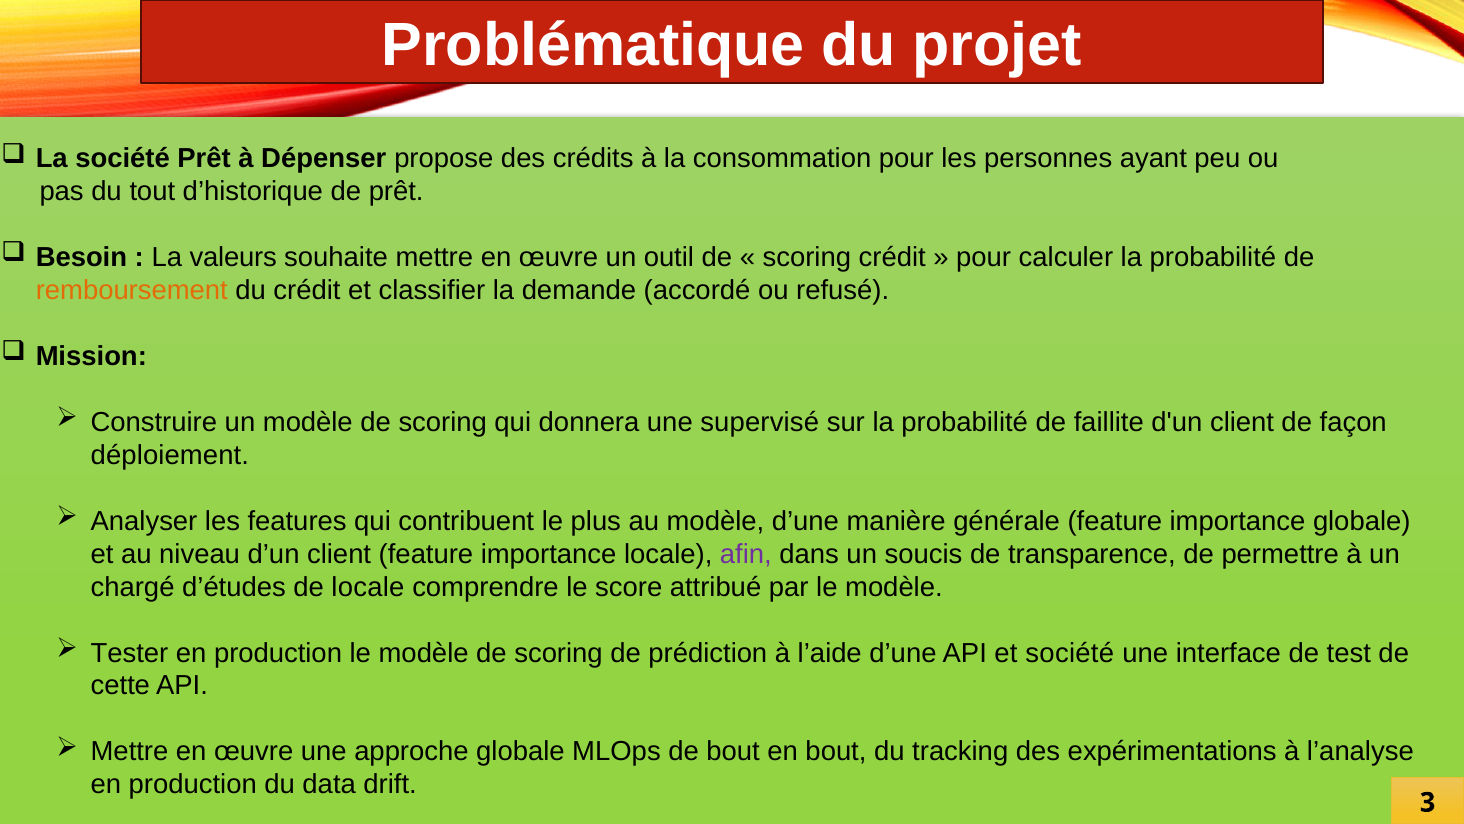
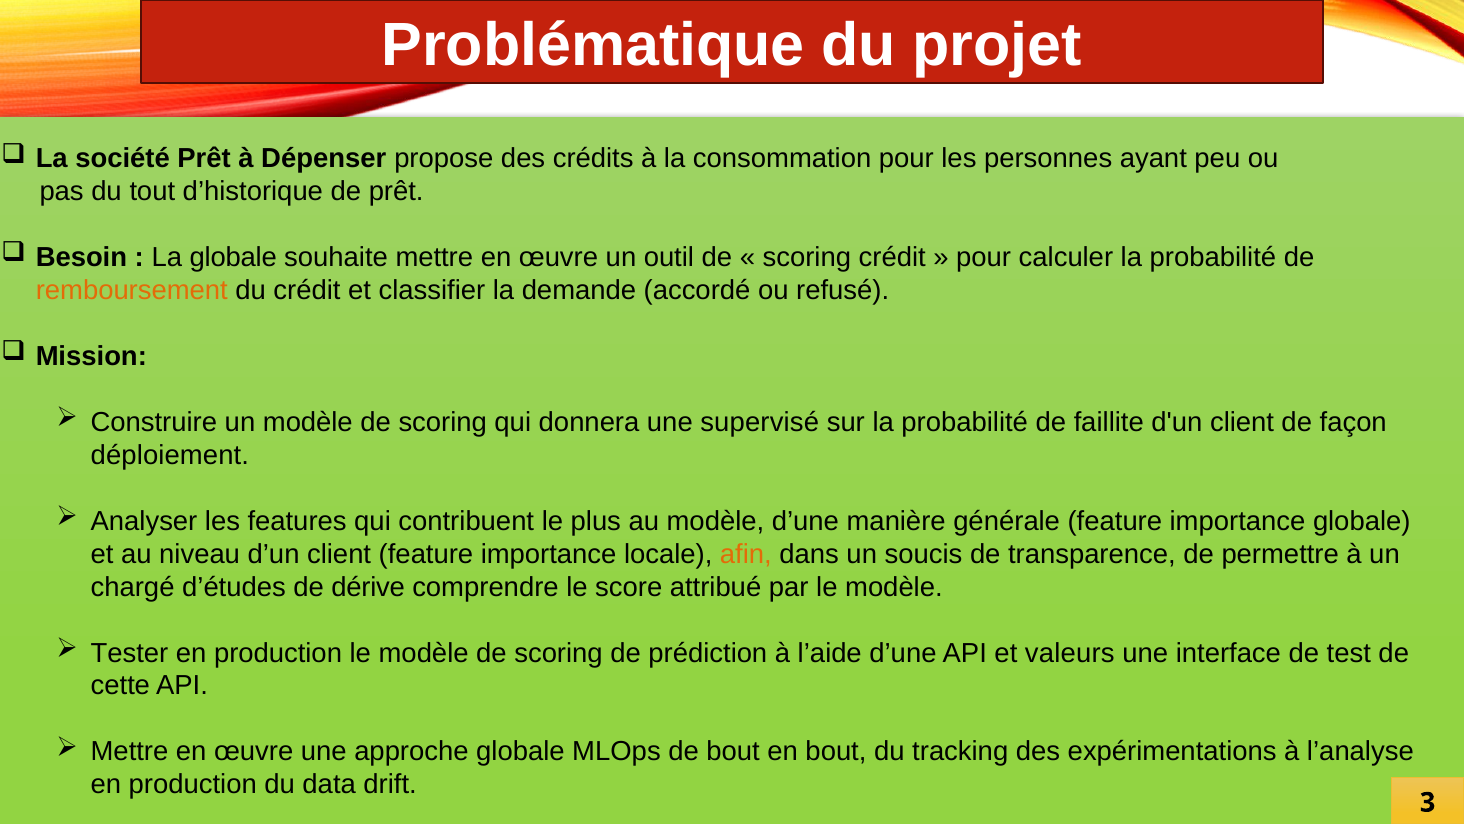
La valeurs: valeurs -> globale
afin colour: purple -> orange
de locale: locale -> dérive
et société: société -> valeurs
